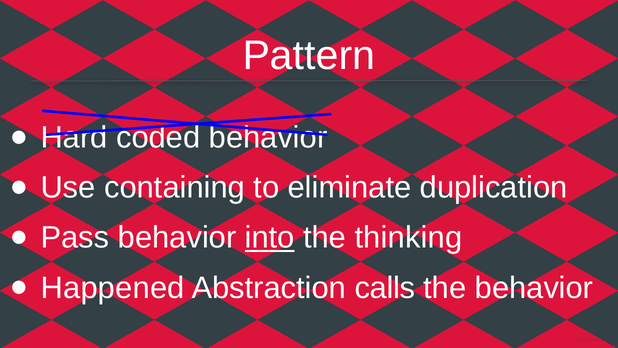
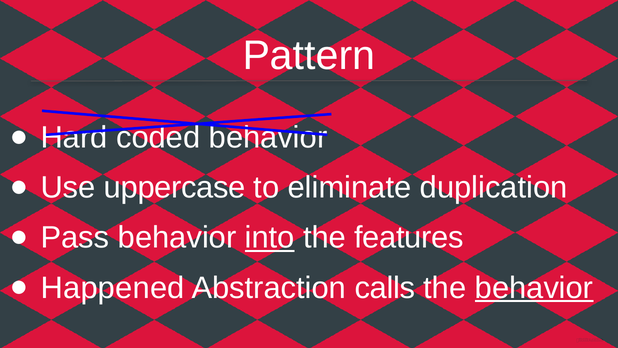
containing: containing -> uppercase
thinking: thinking -> features
behavior at (534, 288) underline: none -> present
